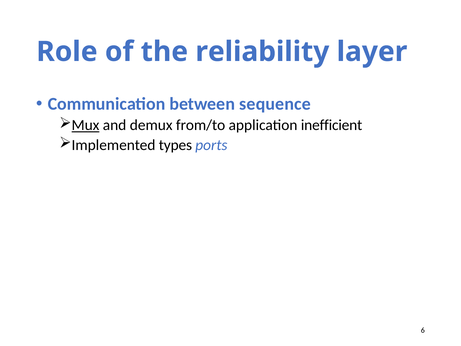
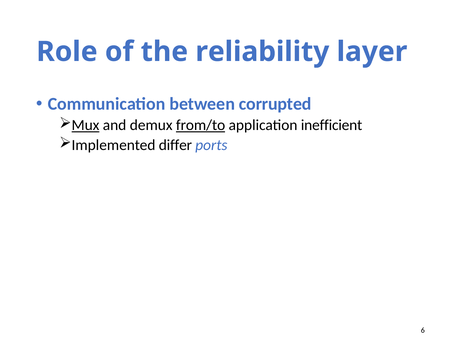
sequence: sequence -> corrupted
from/to underline: none -> present
types: types -> differ
